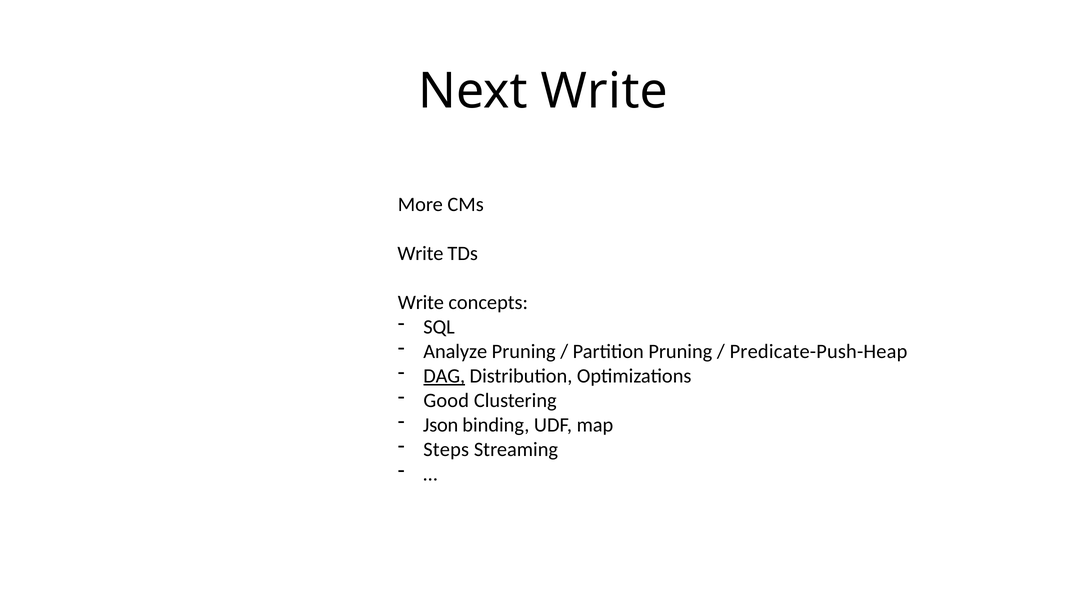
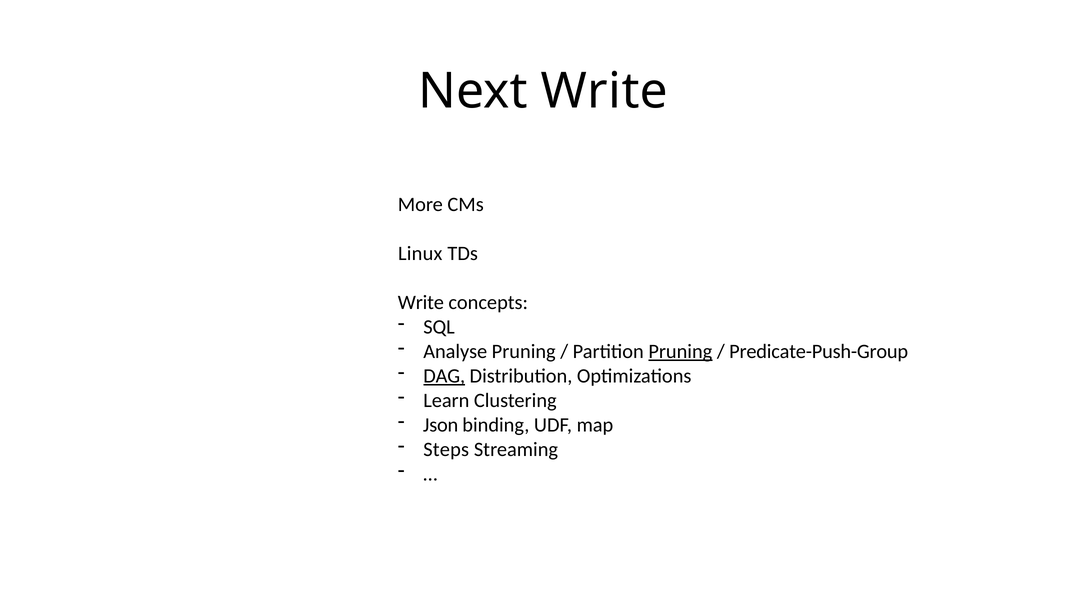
Write at (420, 253): Write -> Linux
Analyze: Analyze -> Analyse
Pruning at (680, 351) underline: none -> present
Predicate-Push-Heap: Predicate-Push-Heap -> Predicate-Push-Group
Good: Good -> Learn
